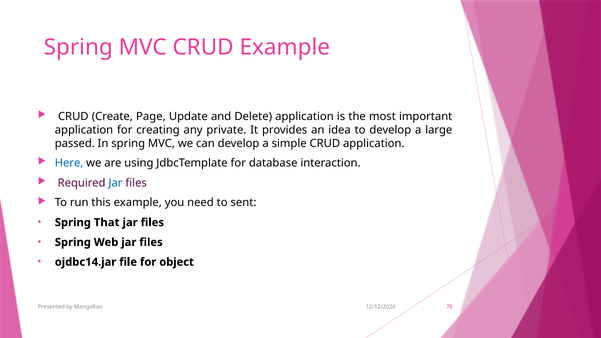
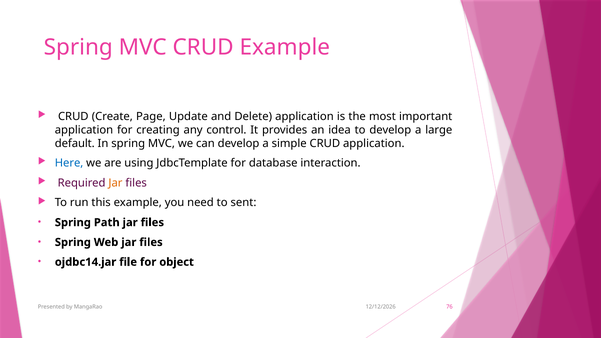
private: private -> control
passed: passed -> default
Jar at (115, 183) colour: blue -> orange
That: That -> Path
